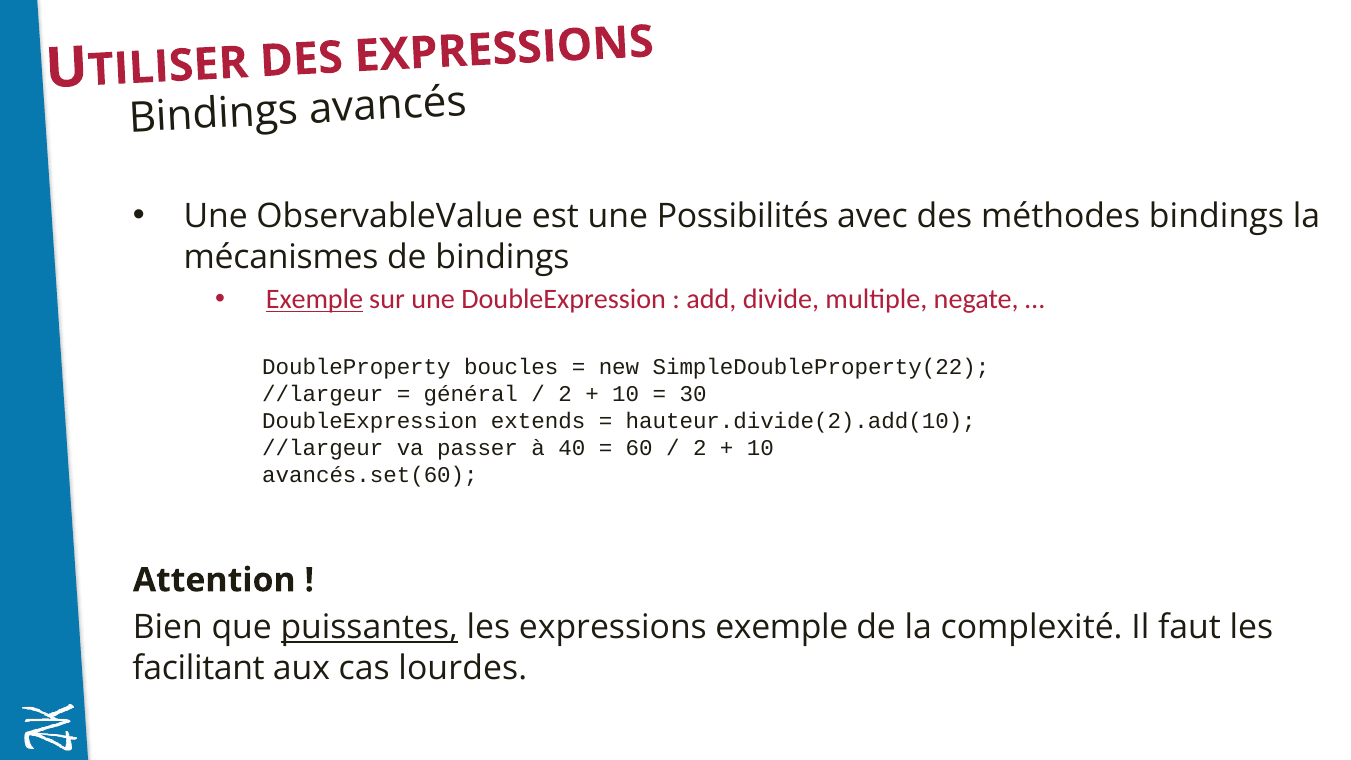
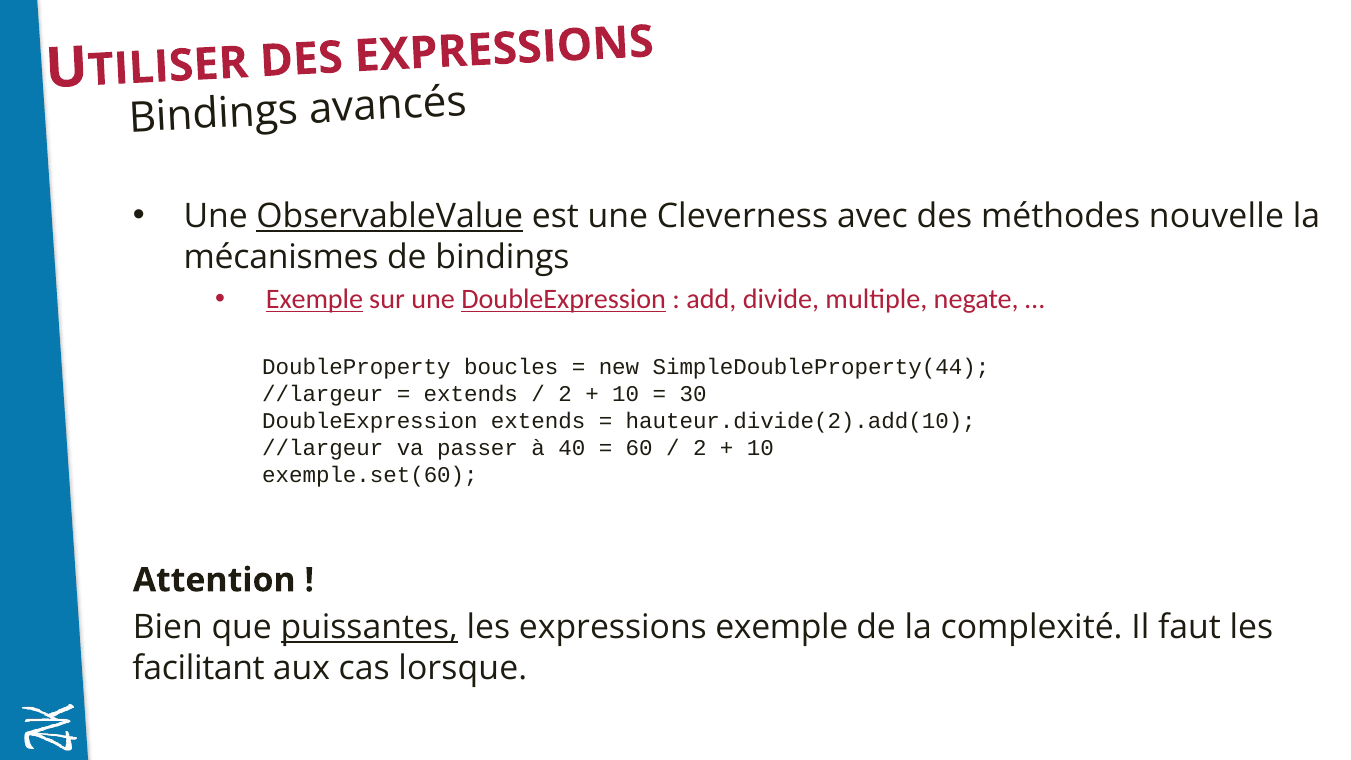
ObservableValue underline: none -> present
Possibilités: Possibilités -> Cleverness
méthodes bindings: bindings -> nouvelle
DoubleExpression at (564, 299) underline: none -> present
SimpleDoubleProperty(22: SimpleDoubleProperty(22 -> SimpleDoubleProperty(44
général at (471, 394): général -> extends
avancés.set(60: avancés.set(60 -> exemple.set(60
lourdes: lourdes -> lorsque
